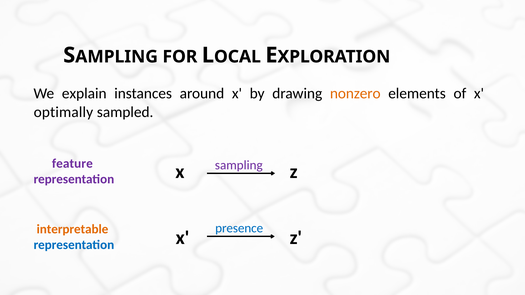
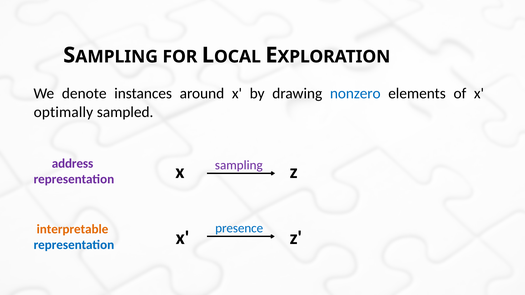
explain: explain -> denote
nonzero colour: orange -> blue
feature: feature -> address
